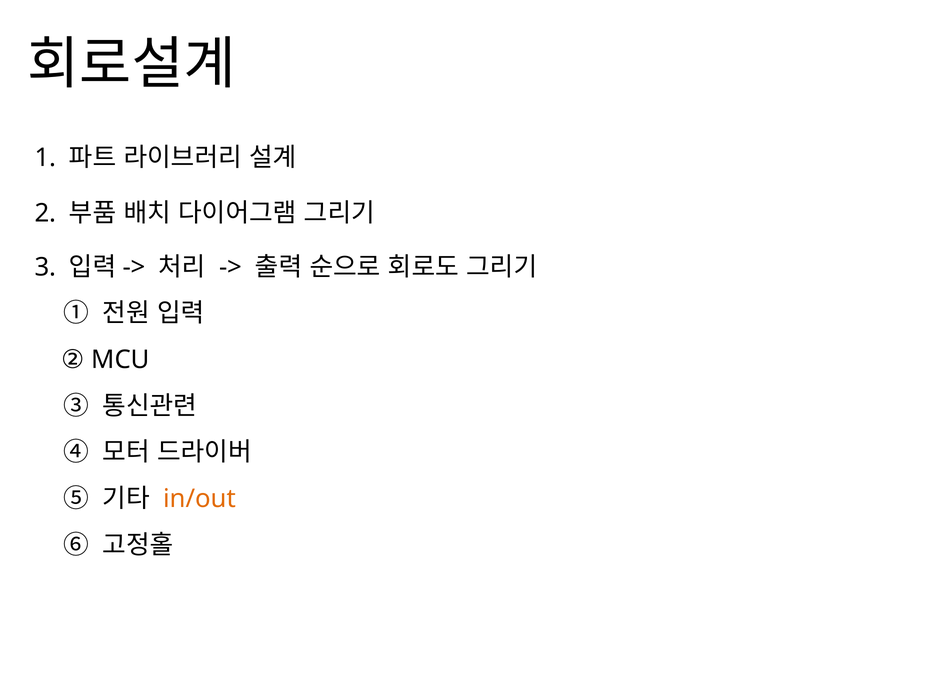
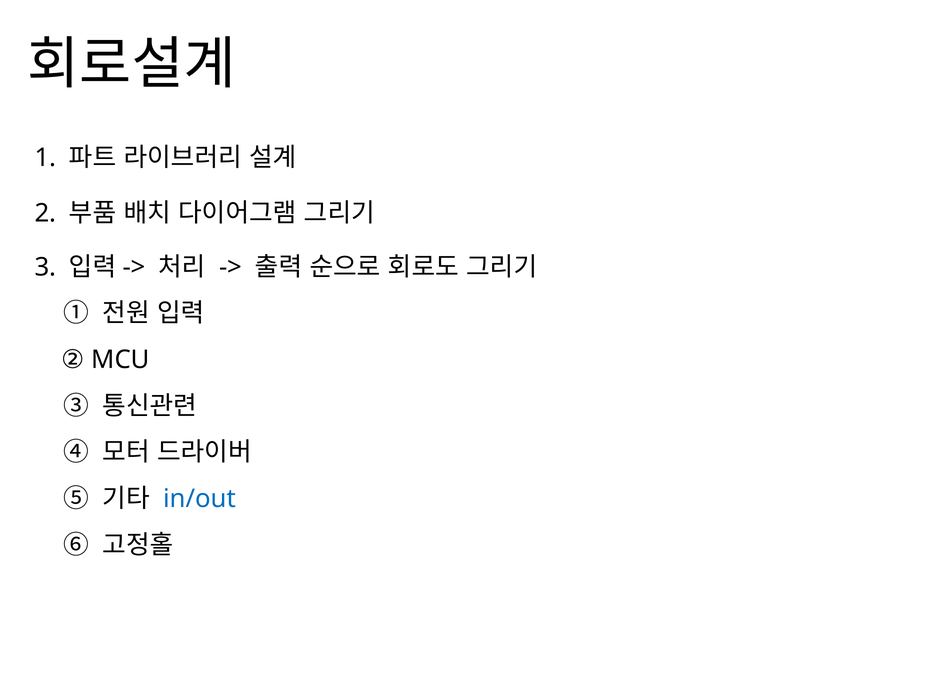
in/out colour: orange -> blue
